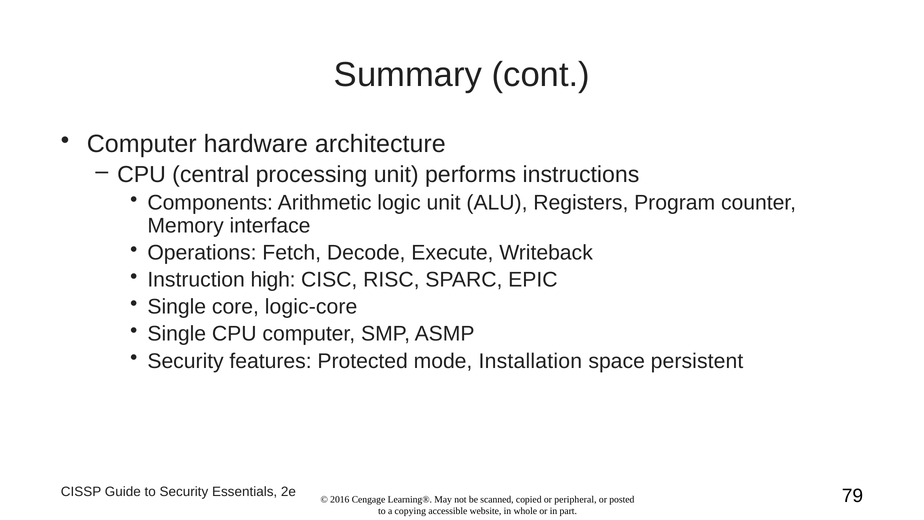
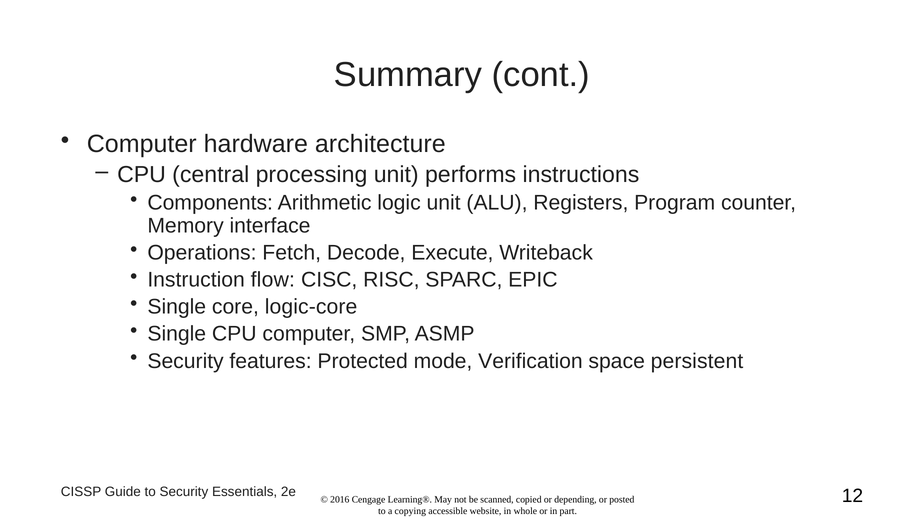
high: high -> flow
Installation: Installation -> Verification
79: 79 -> 12
peripheral: peripheral -> depending
